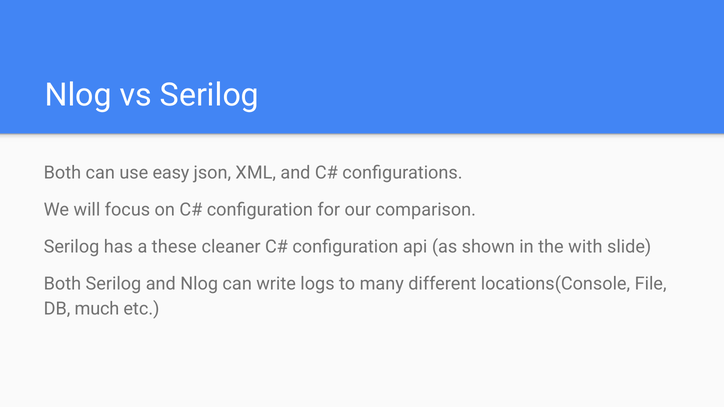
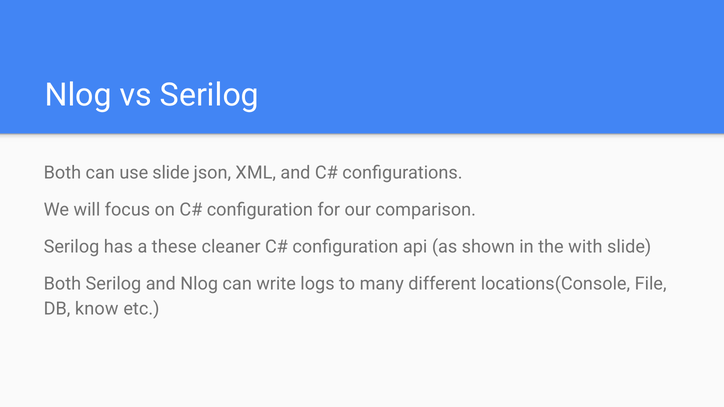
use easy: easy -> slide
much: much -> know
